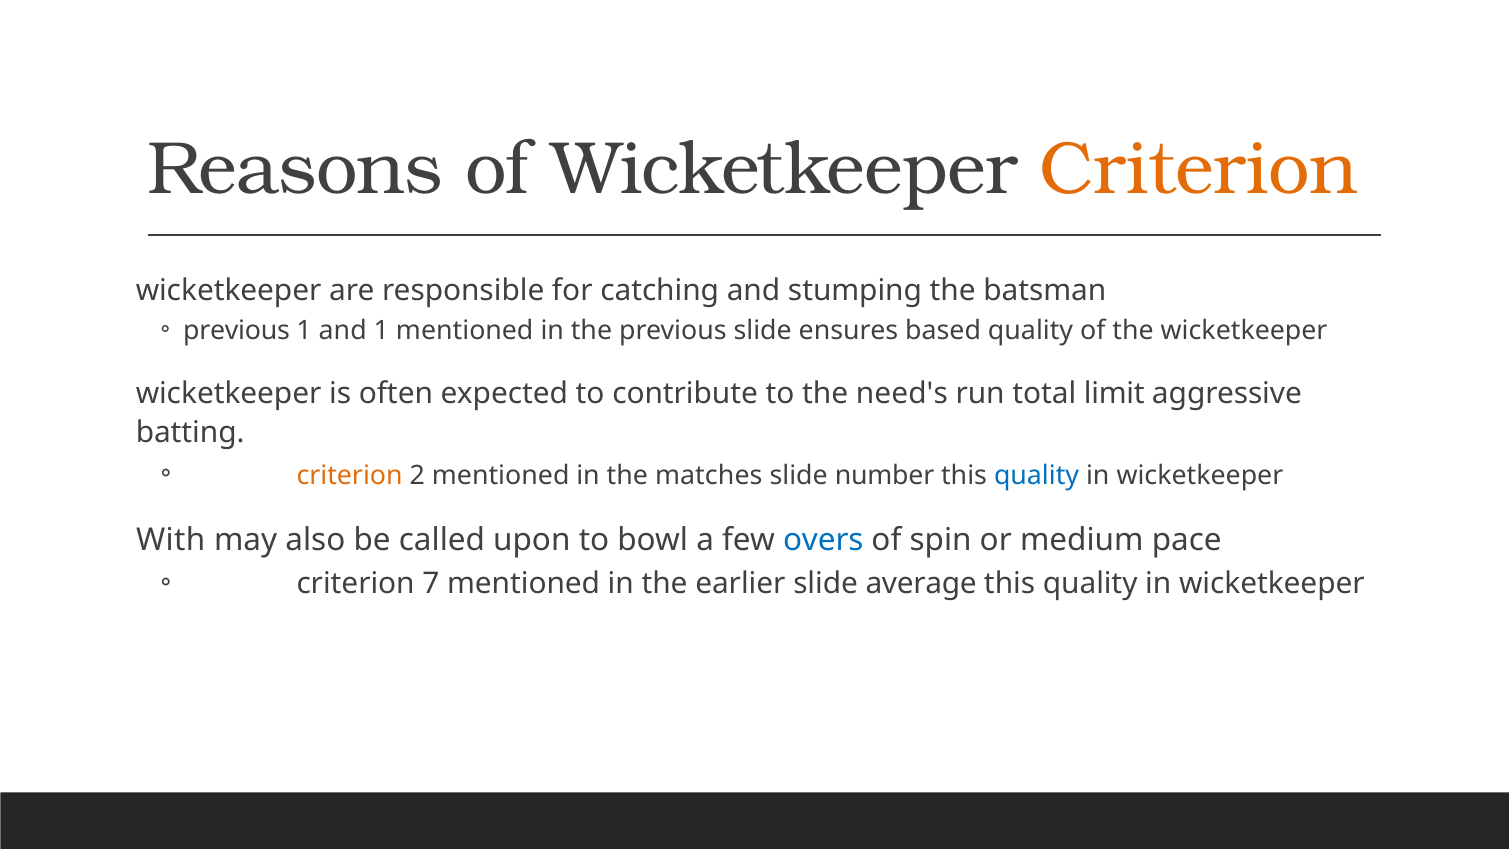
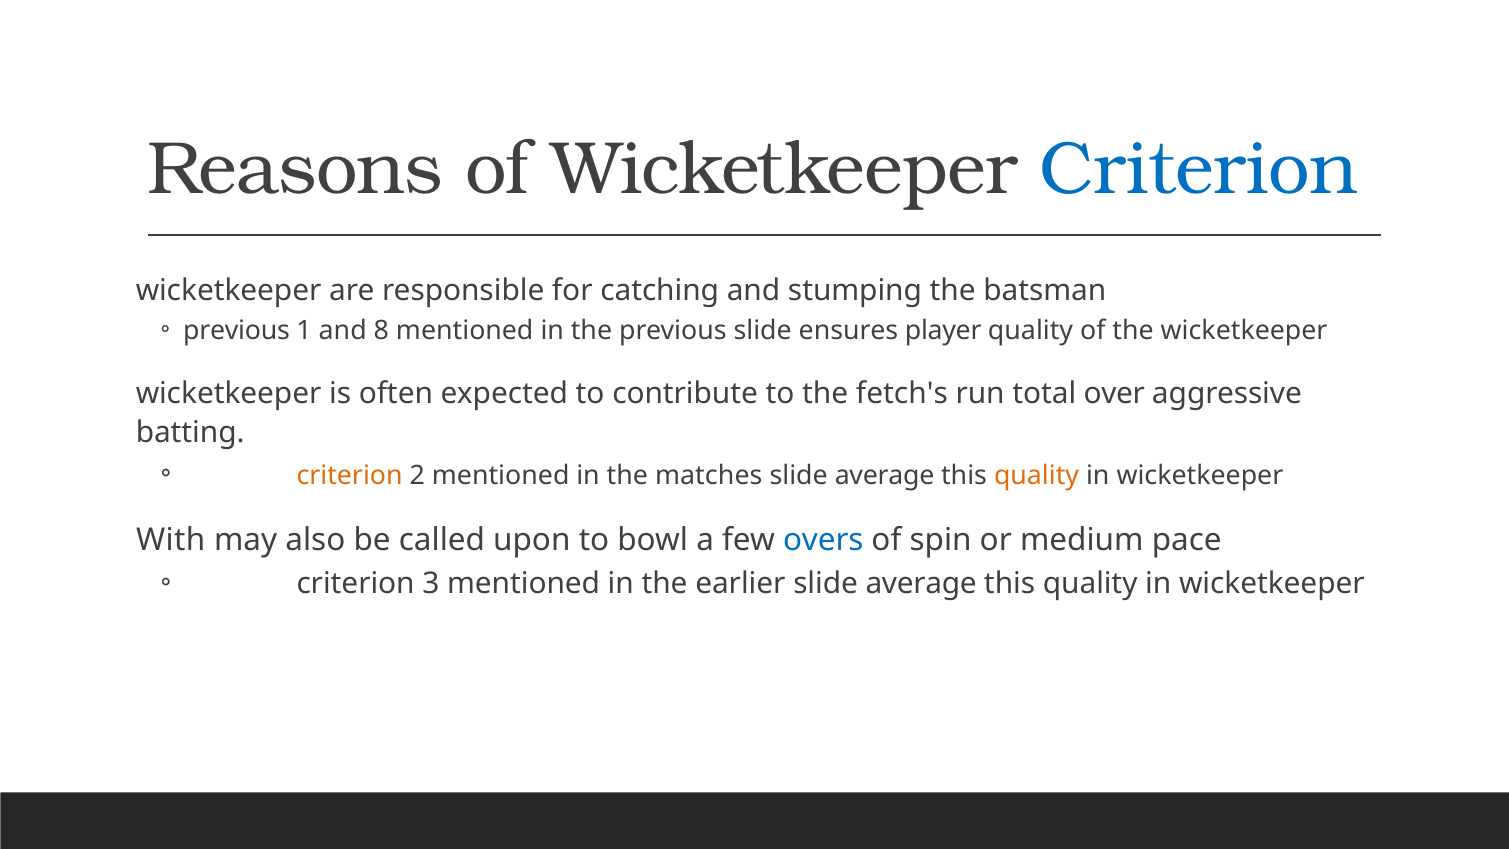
Criterion at (1199, 169) colour: orange -> blue
and 1: 1 -> 8
based: based -> player
need's: need's -> fetch's
limit: limit -> over
number at (885, 476): number -> average
quality at (1037, 476) colour: blue -> orange
7: 7 -> 3
